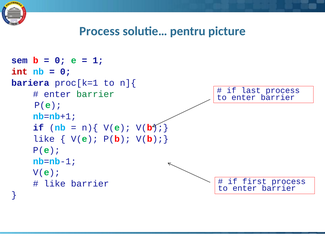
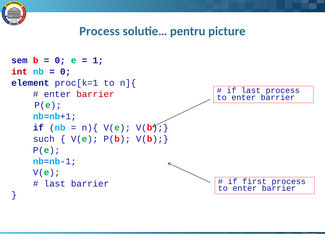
bariera: bariera -> element
barrier at (95, 94) colour: green -> red
like at (44, 139): like -> such
like at (55, 184): like -> last
